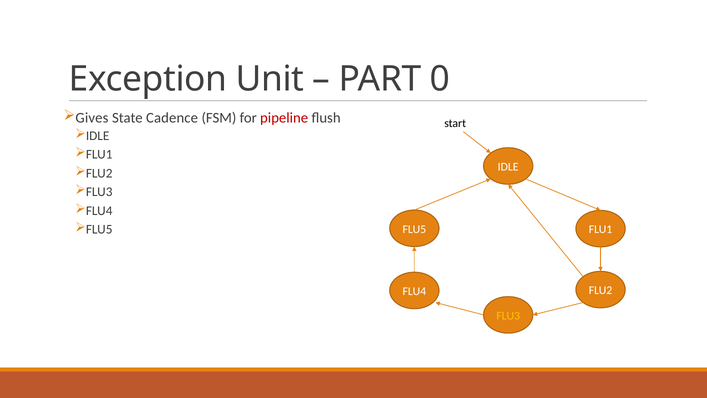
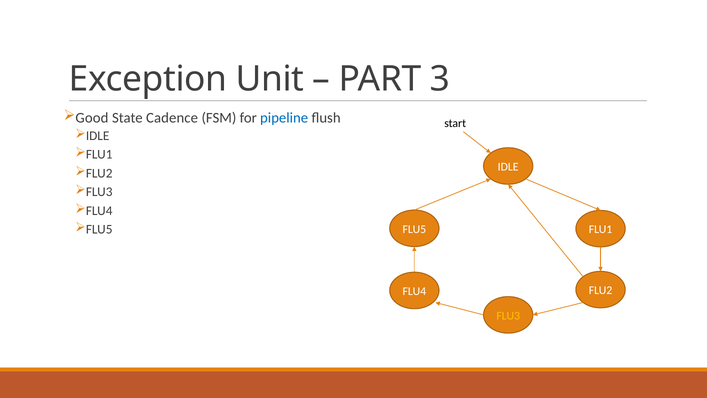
0: 0 -> 3
Gives: Gives -> Good
pipeline colour: red -> blue
